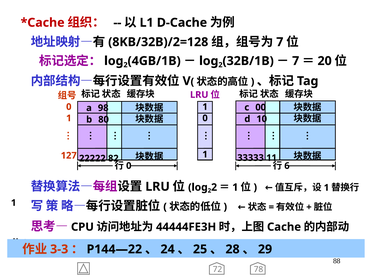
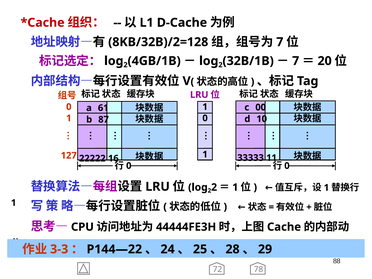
98: 98 -> 61
80: 80 -> 87
82: 82 -> 16
6 at (287, 166): 6 -> 0
